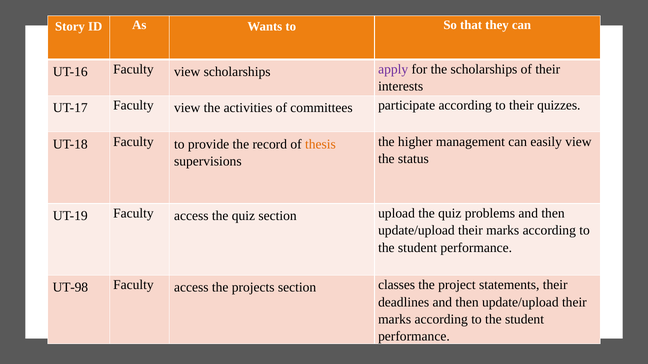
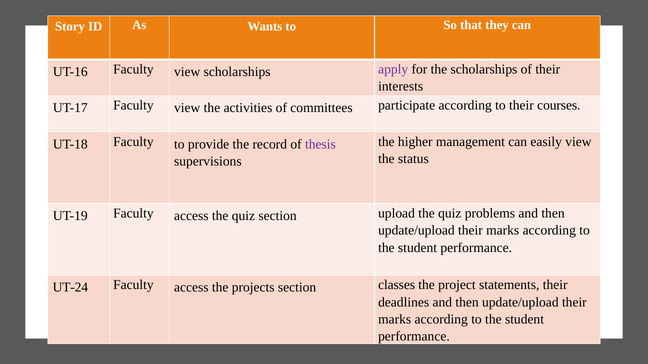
quizzes: quizzes -> courses
thesis colour: orange -> purple
UT-98: UT-98 -> UT-24
